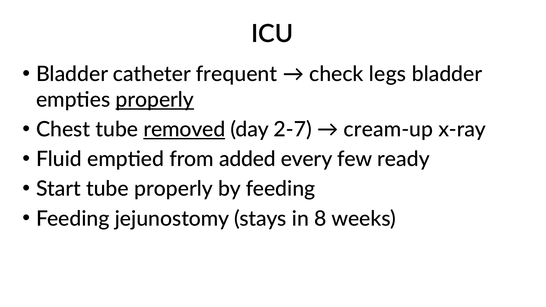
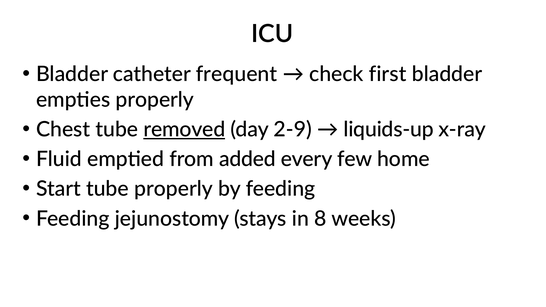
legs: legs -> first
properly at (155, 100) underline: present -> none
2-7: 2-7 -> 2-9
cream-up: cream-up -> liquids-up
ready: ready -> home
